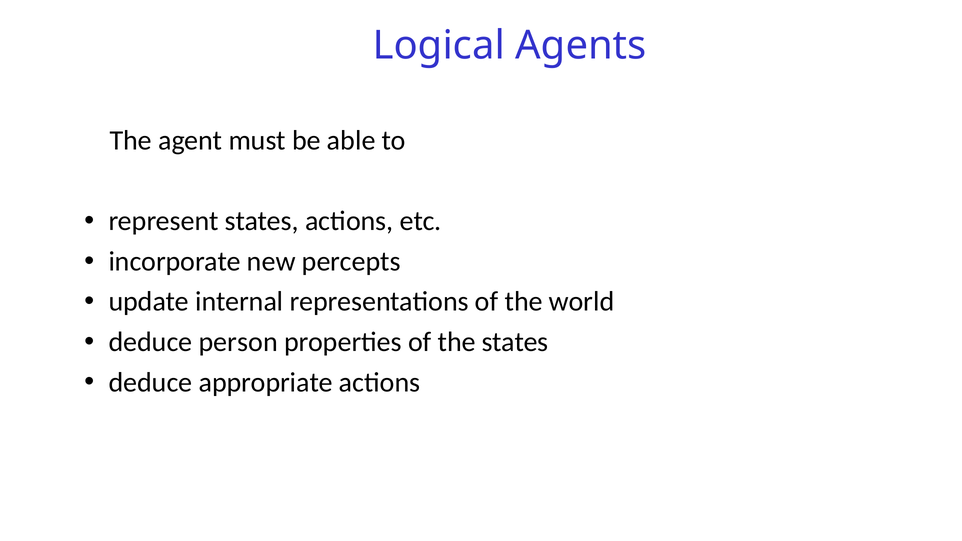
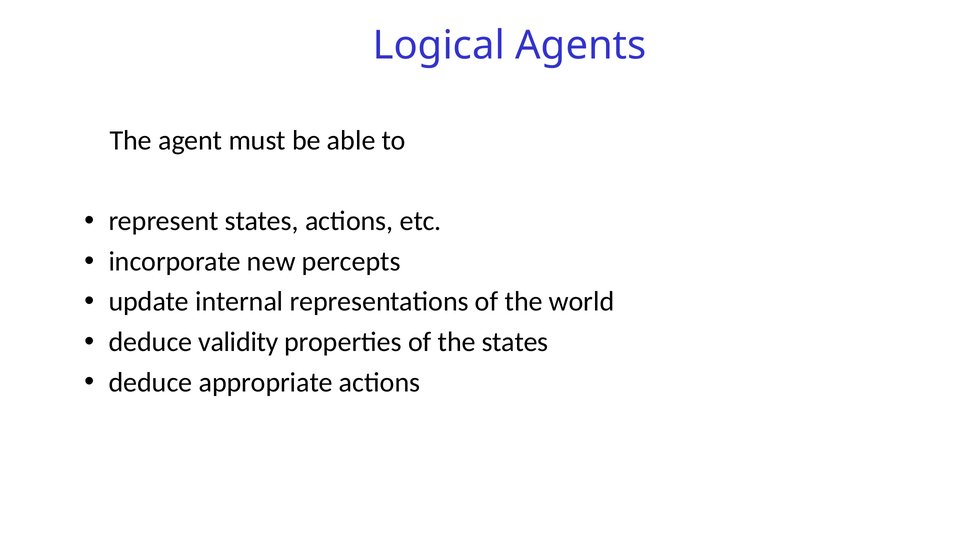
person: person -> validity
